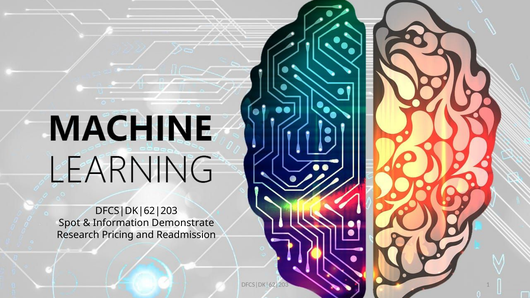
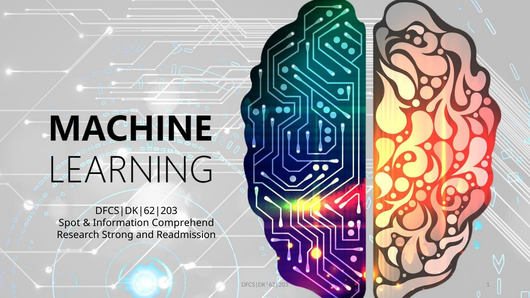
Demonstrate: Demonstrate -> Comprehend
Pricing: Pricing -> Strong
